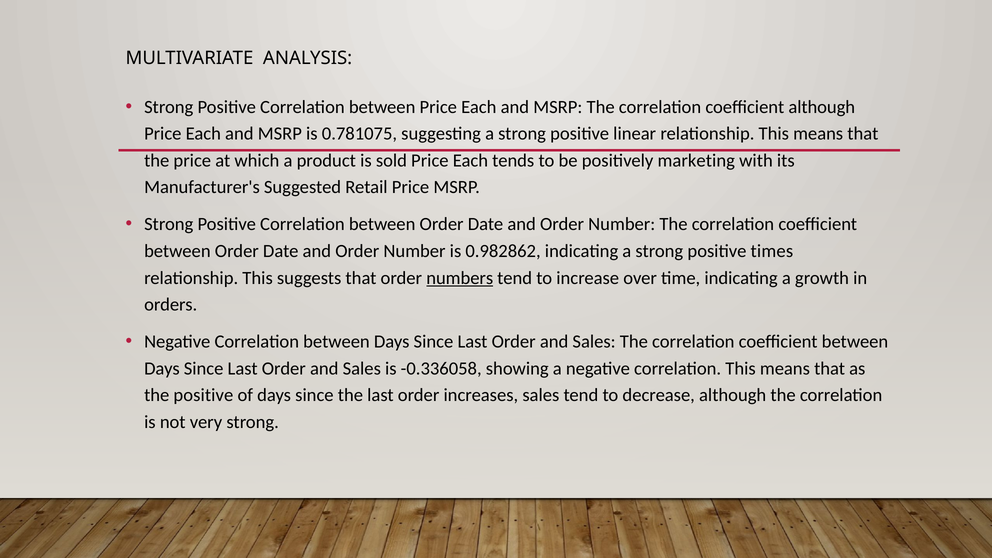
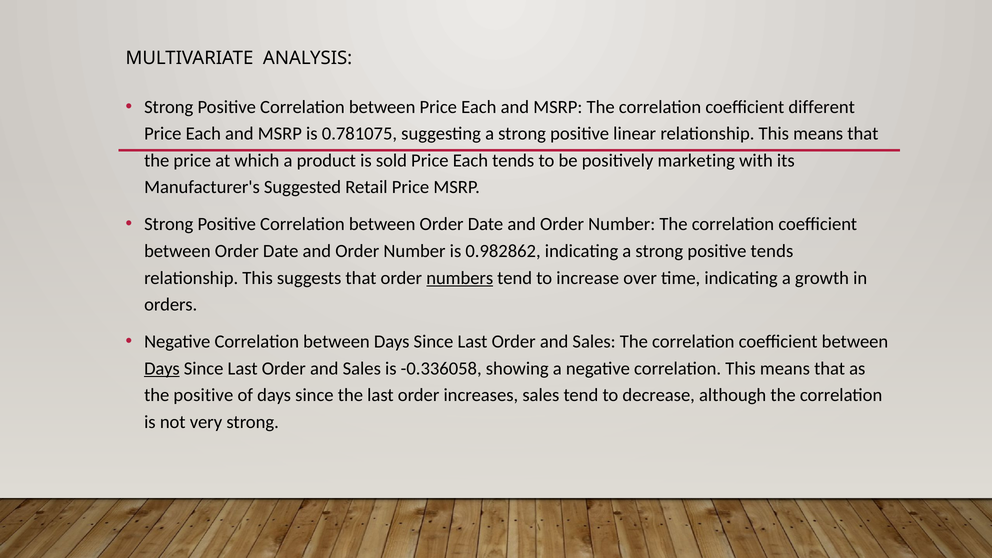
coefficient although: although -> different
positive times: times -> tends
Days at (162, 369) underline: none -> present
